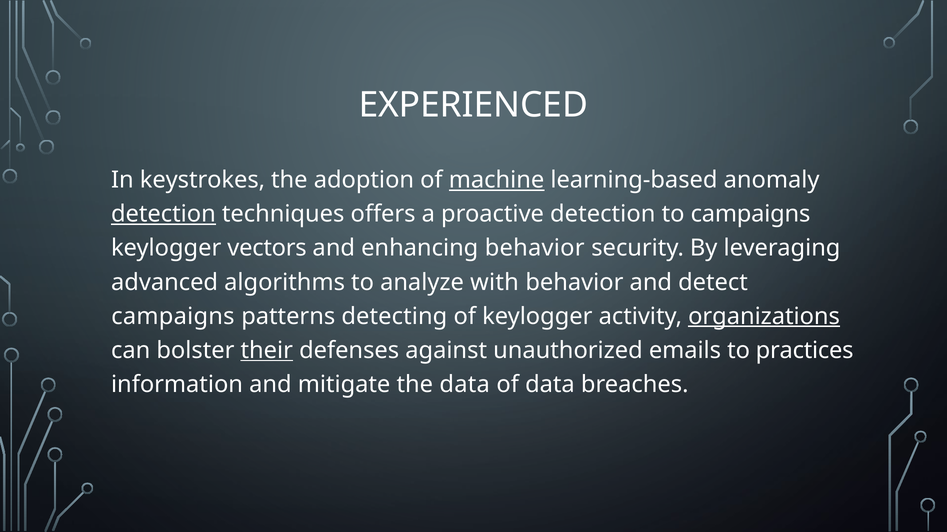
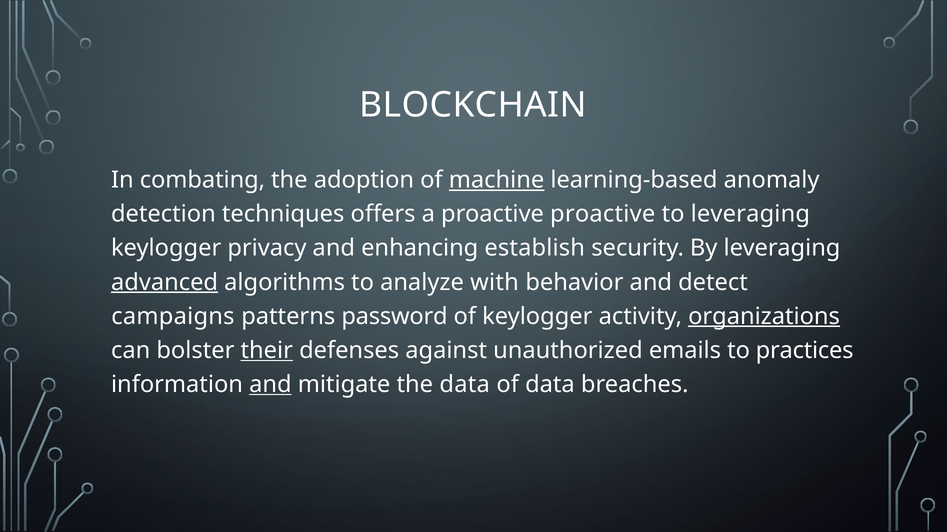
EXPERIENCED: EXPERIENCED -> BLOCKCHAIN
keystrokes: keystrokes -> combating
detection at (163, 214) underline: present -> none
proactive detection: detection -> proactive
to campaigns: campaigns -> leveraging
vectors: vectors -> privacy
enhancing behavior: behavior -> establish
advanced underline: none -> present
detecting: detecting -> password
and at (270, 385) underline: none -> present
